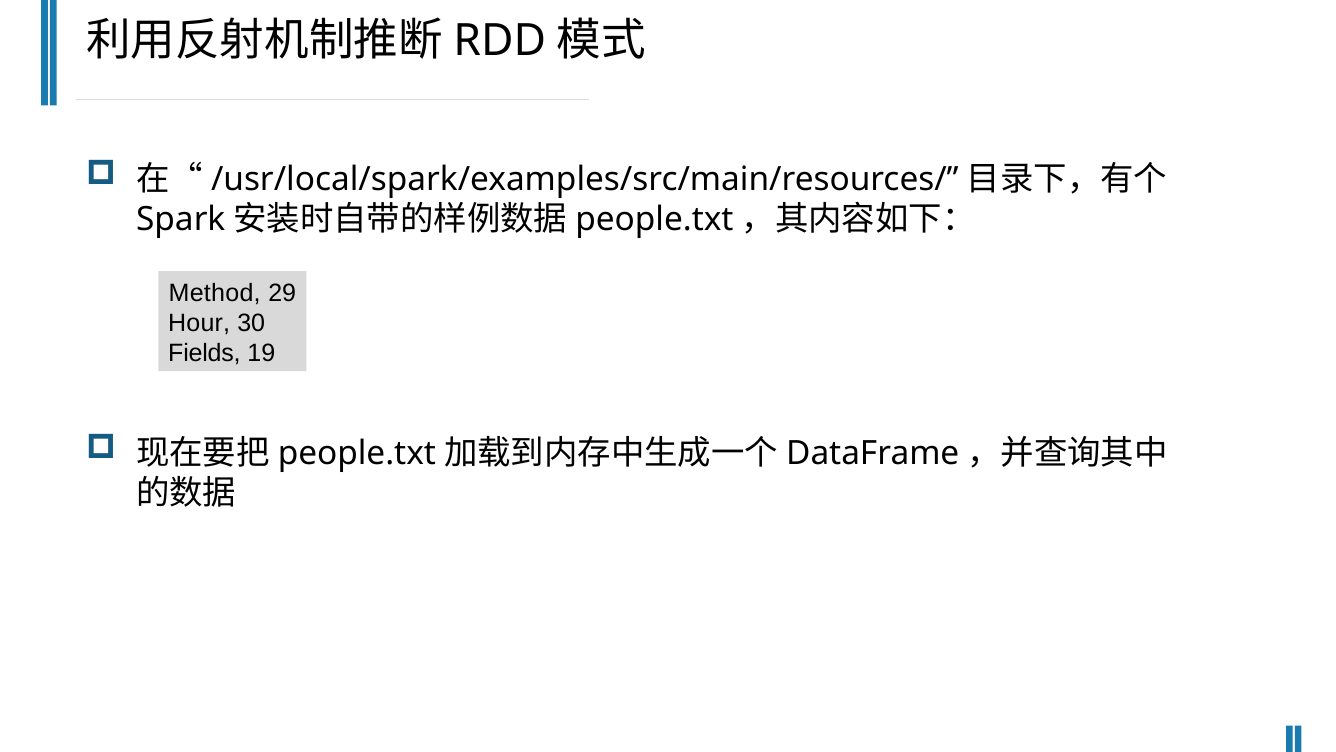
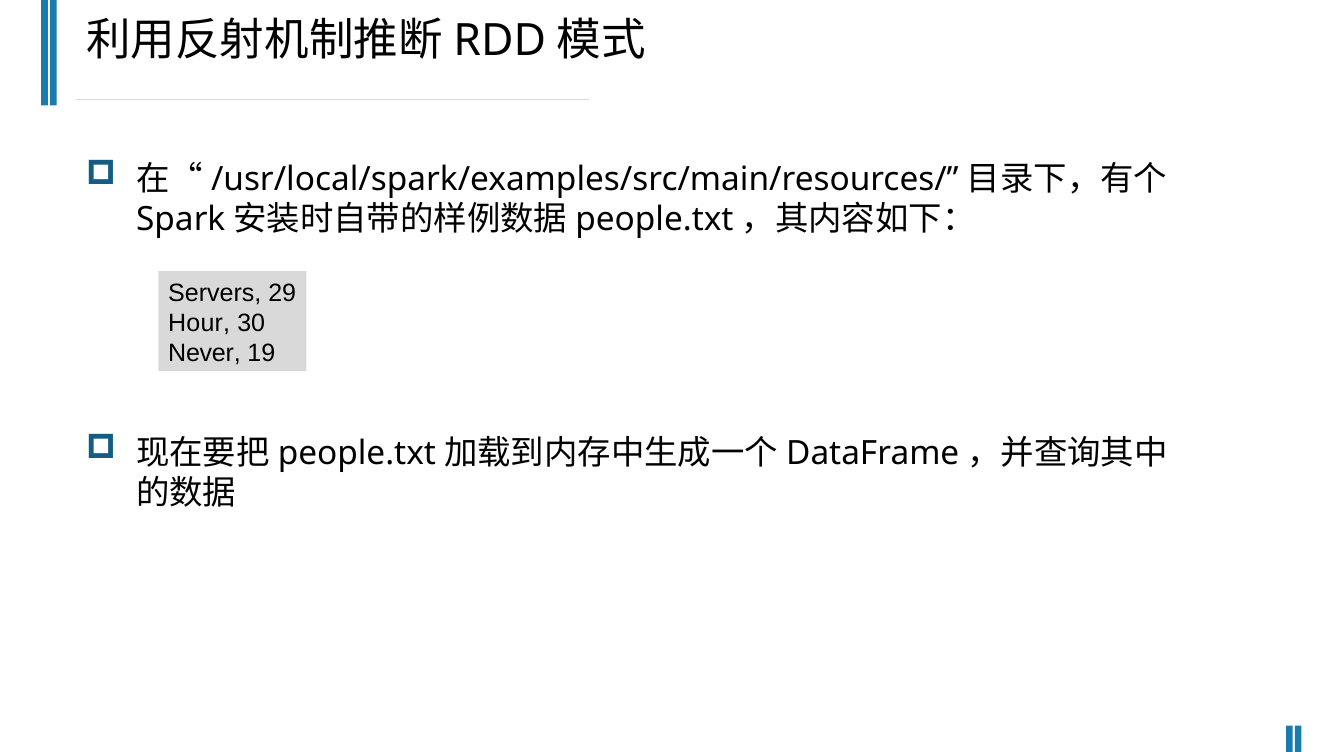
Method: Method -> Servers
Fields: Fields -> Never
